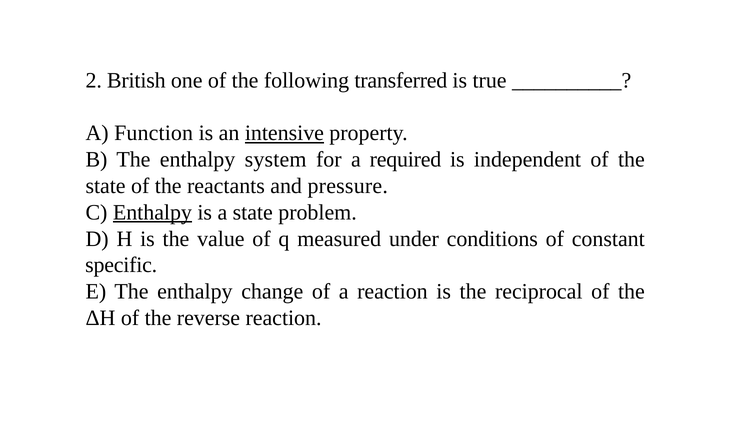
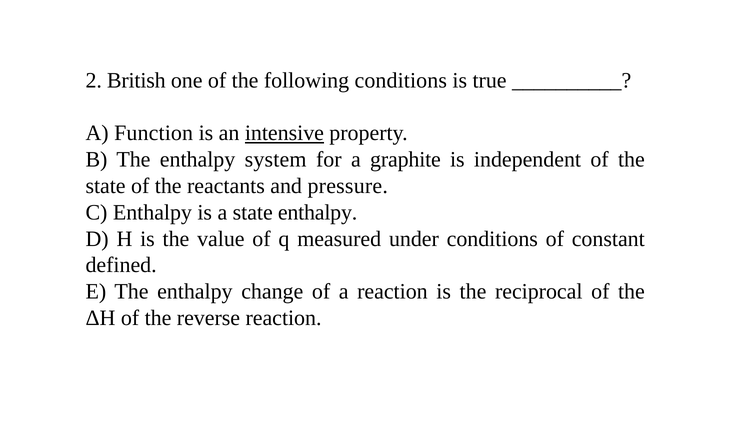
following transferred: transferred -> conditions
required: required -> graphite
Enthalpy at (152, 212) underline: present -> none
state problem: problem -> enthalpy
specific: specific -> defined
